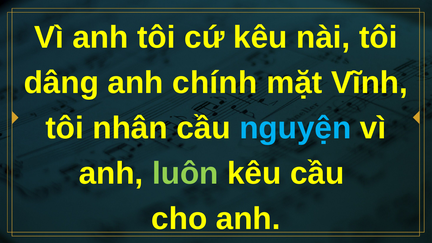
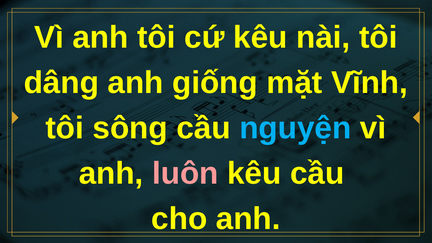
chính: chính -> giống
nhân: nhân -> sông
luôn colour: light green -> pink
